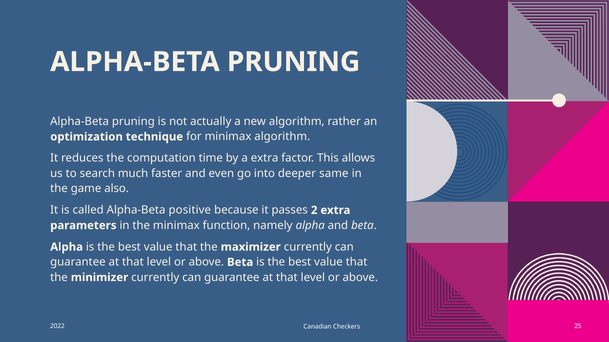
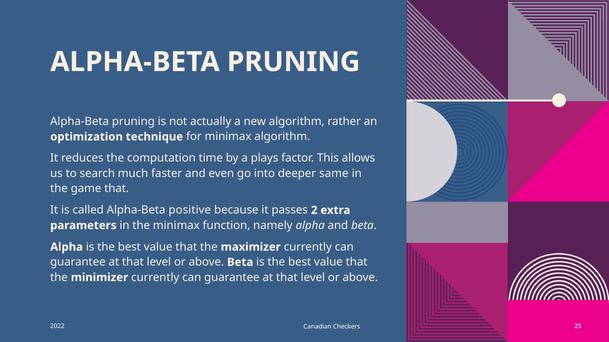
a extra: extra -> plays
game also: also -> that
